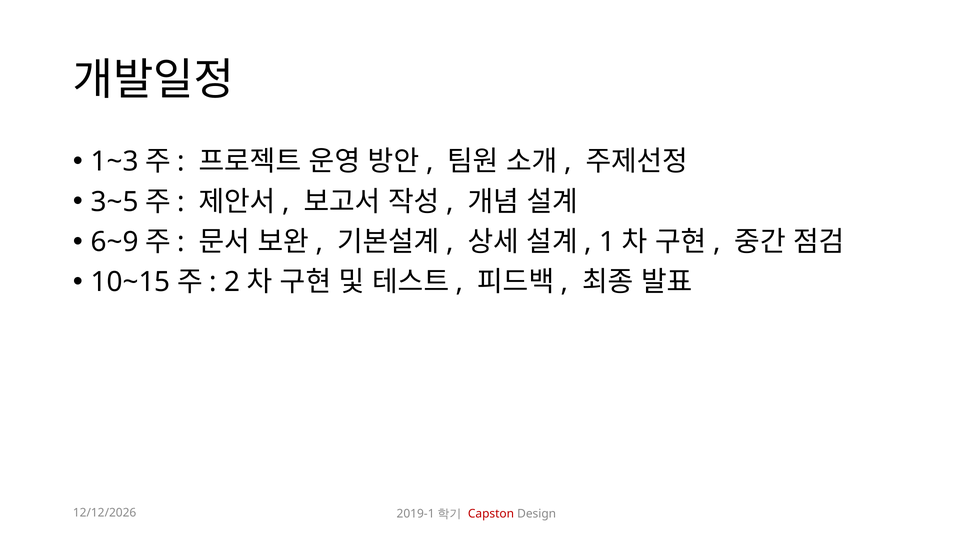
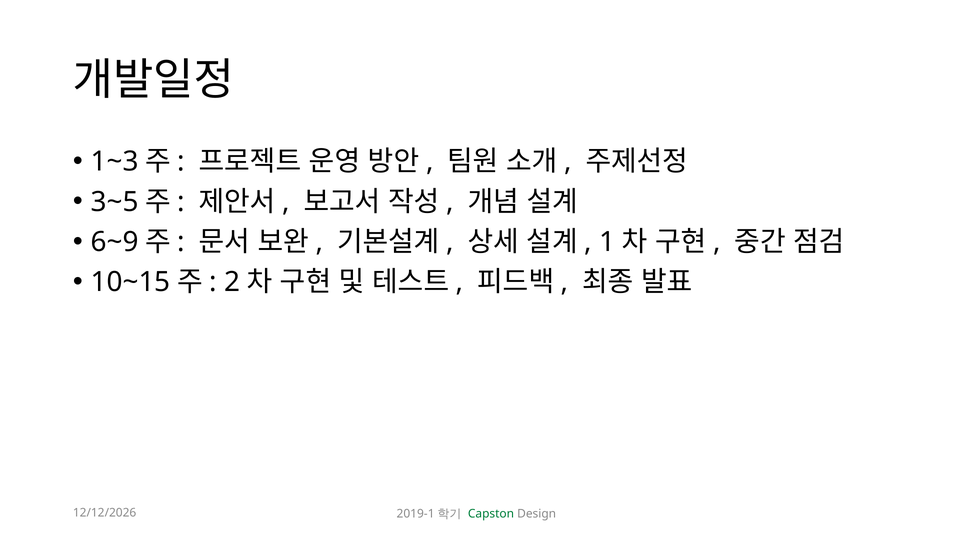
Capston colour: red -> green
